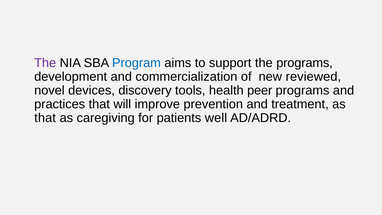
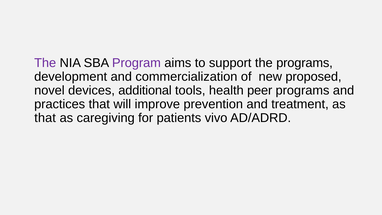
Program colour: blue -> purple
reviewed: reviewed -> proposed
discovery: discovery -> additional
well: well -> vivo
